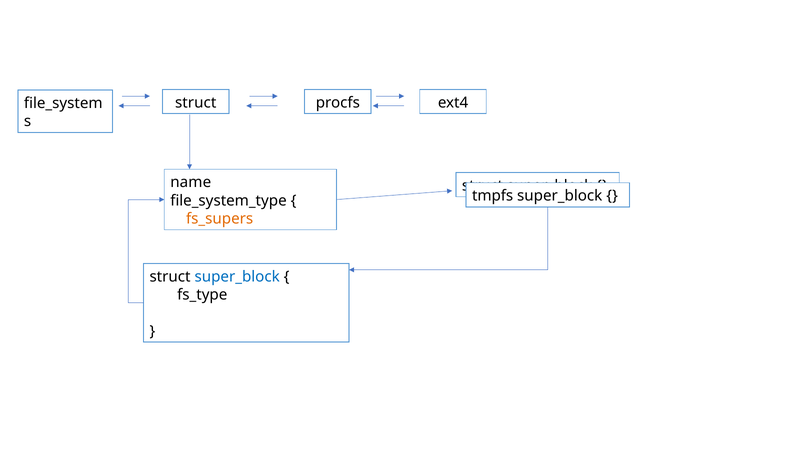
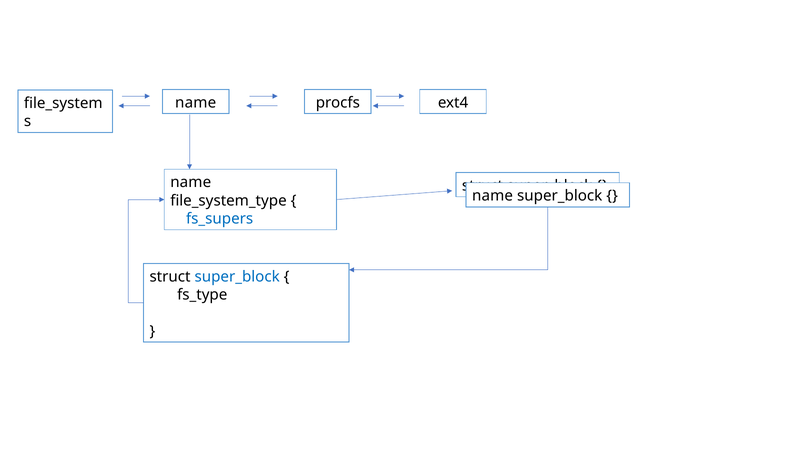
struct at (196, 103): struct -> name
tmpfs at (493, 196): tmpfs -> name
fs_supers colour: orange -> blue
